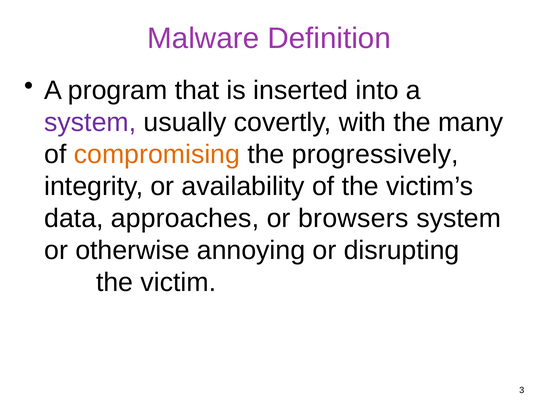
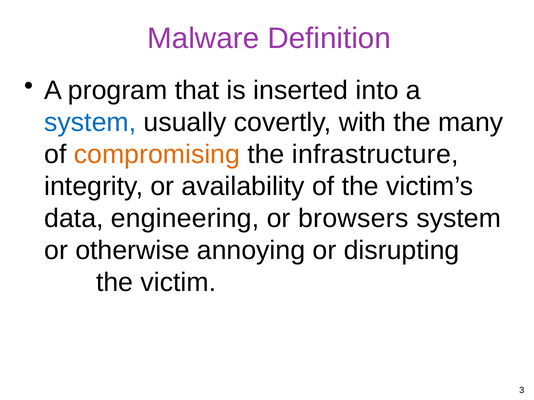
system at (90, 122) colour: purple -> blue
progressively: progressively -> infrastructure
approaches: approaches -> engineering
